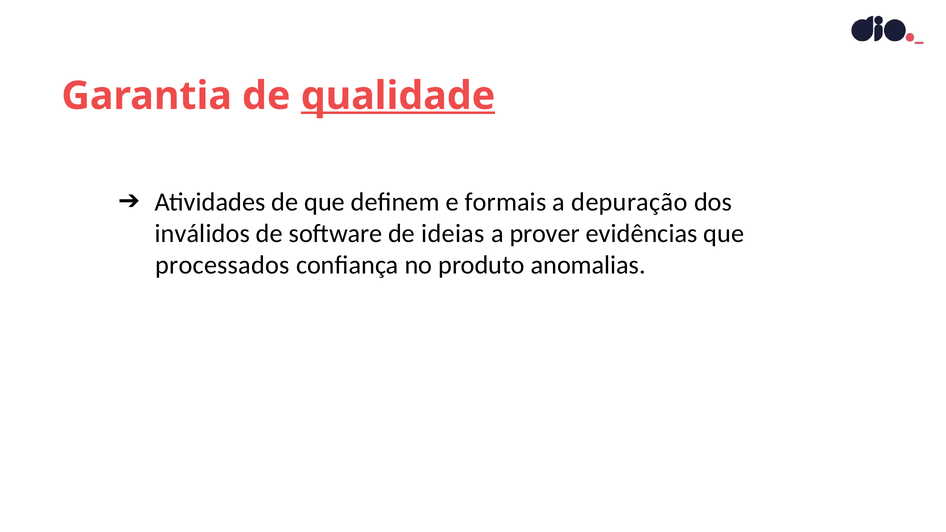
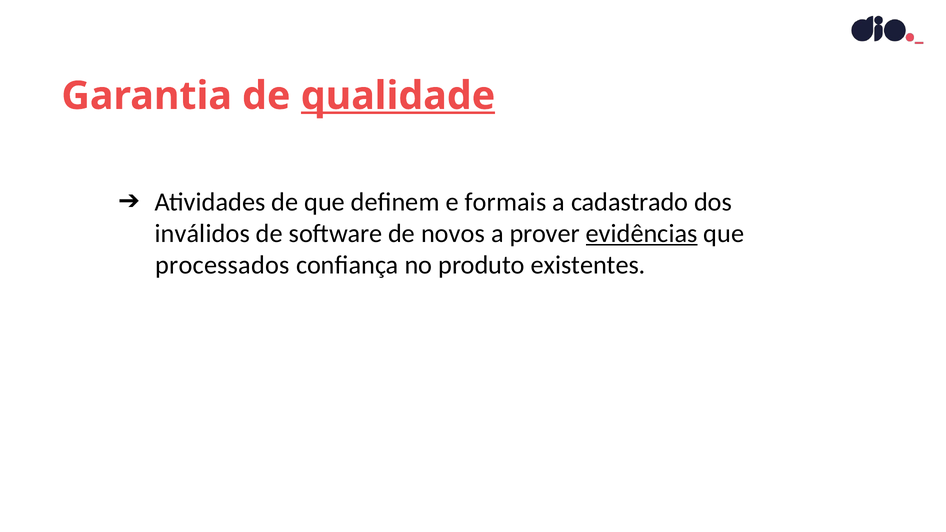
depuração: depuração -> cadastrado
ideias: ideias -> novos
evidências underline: none -> present
anomalias: anomalias -> existentes
